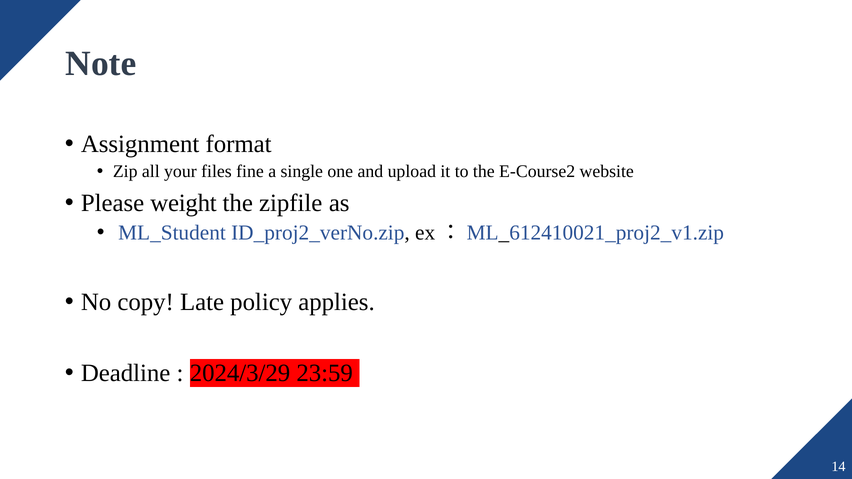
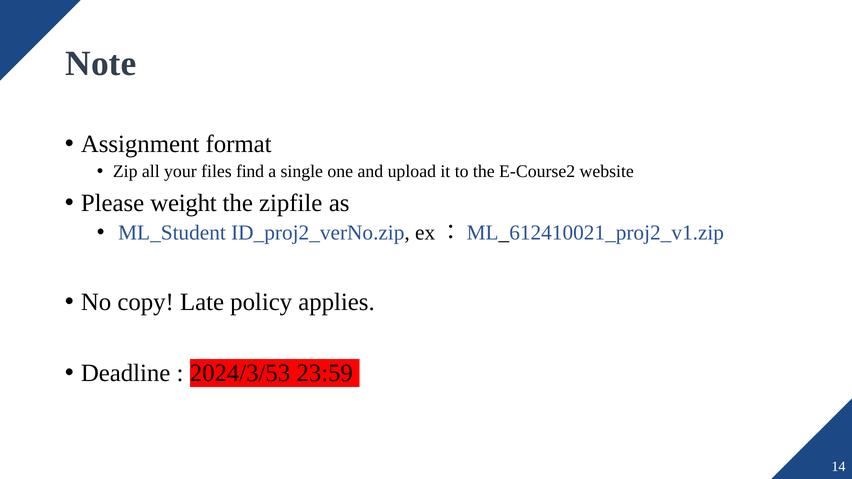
fine: fine -> find
2024/3/29: 2024/3/29 -> 2024/3/53
